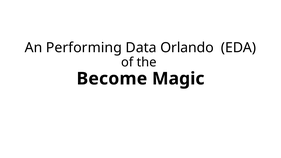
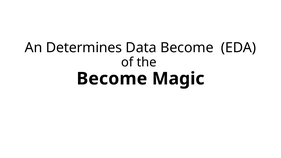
Performing: Performing -> Determines
Data Orlando: Orlando -> Become
